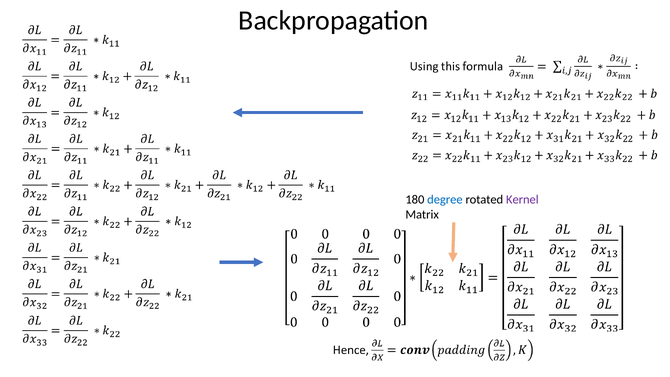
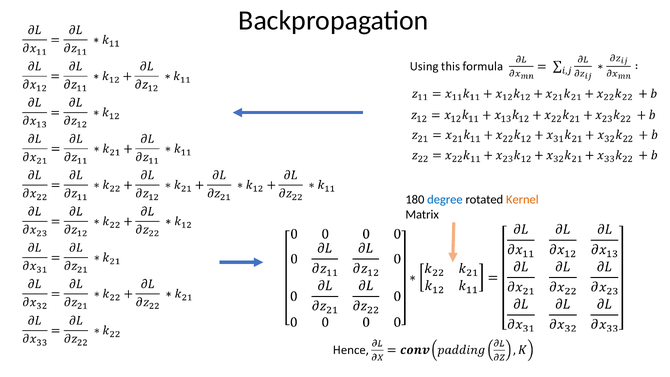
Kernel colour: purple -> orange
